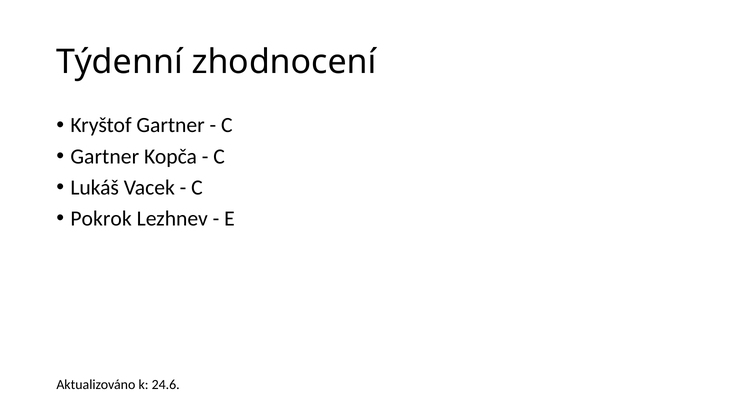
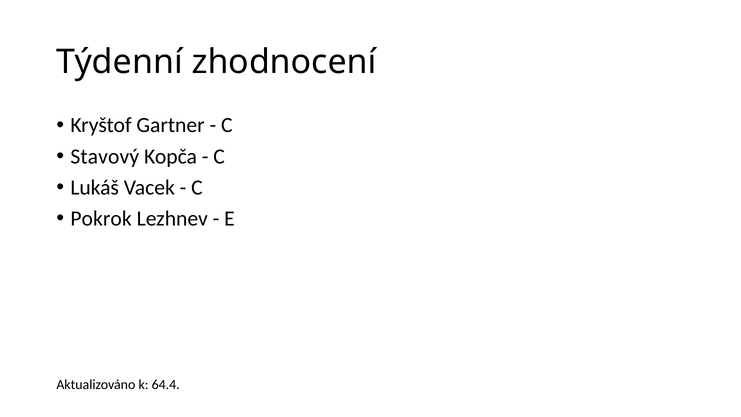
Gartner at (105, 156): Gartner -> Stavový
24.6: 24.6 -> 64.4
